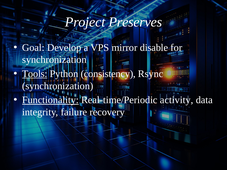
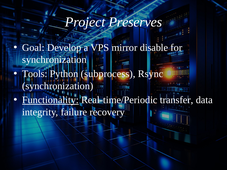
Tools underline: present -> none
consistency: consistency -> subprocess
activity: activity -> transfer
